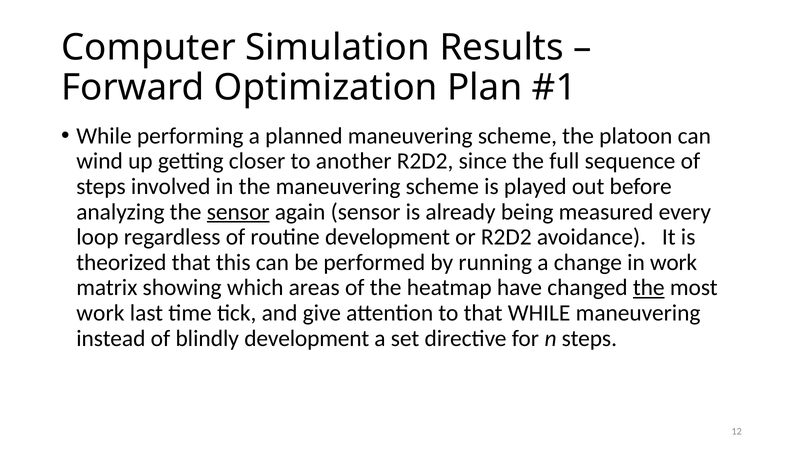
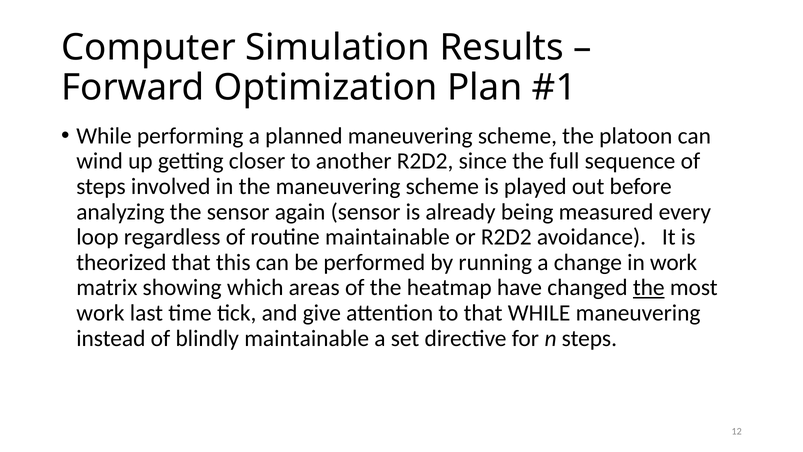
sensor at (238, 212) underline: present -> none
routine development: development -> maintainable
blindly development: development -> maintainable
